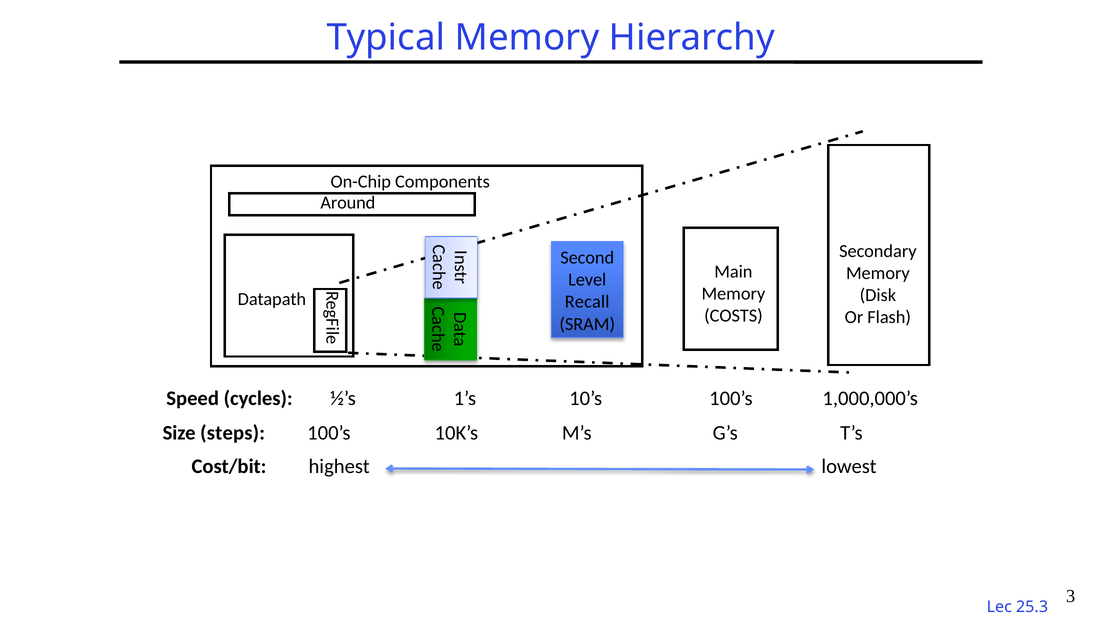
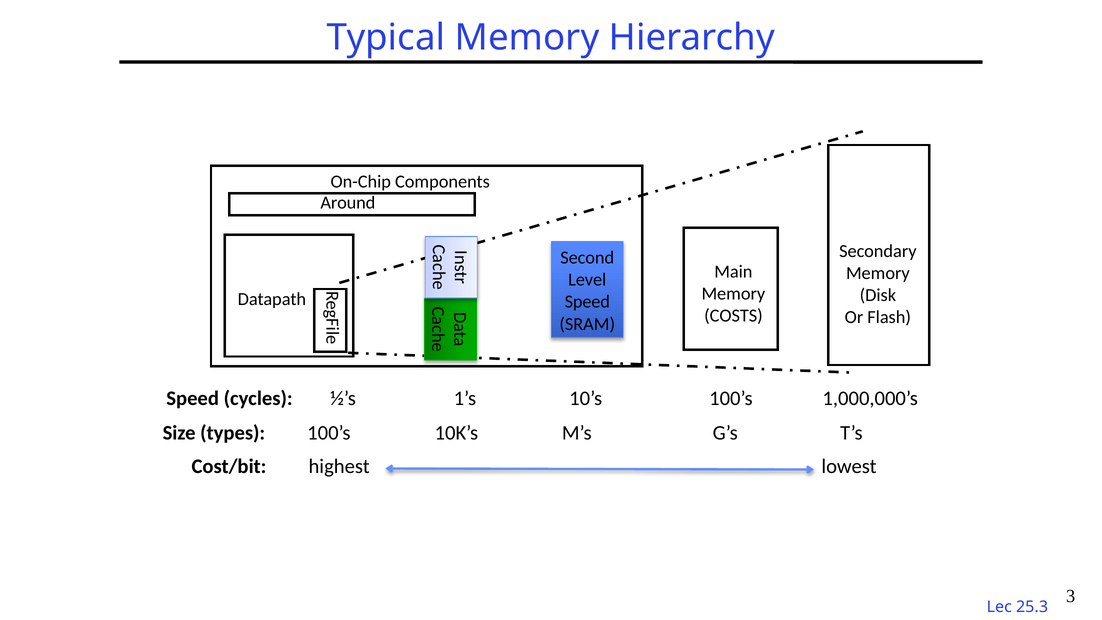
Recall at (587, 302): Recall -> Speed
steps: steps -> types
